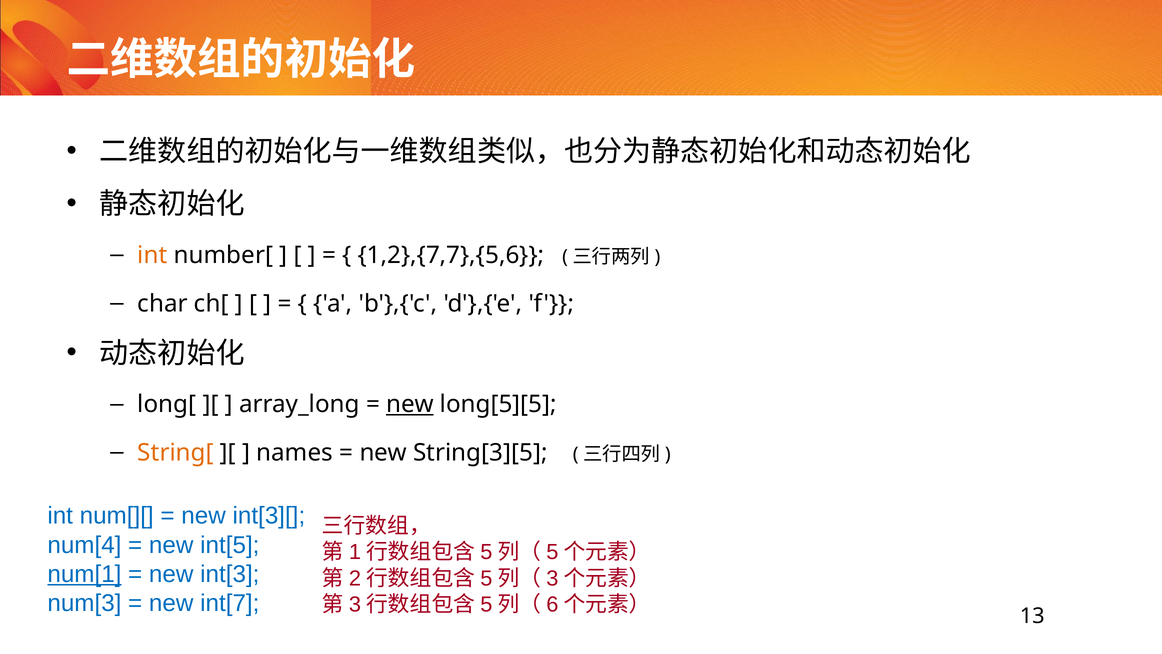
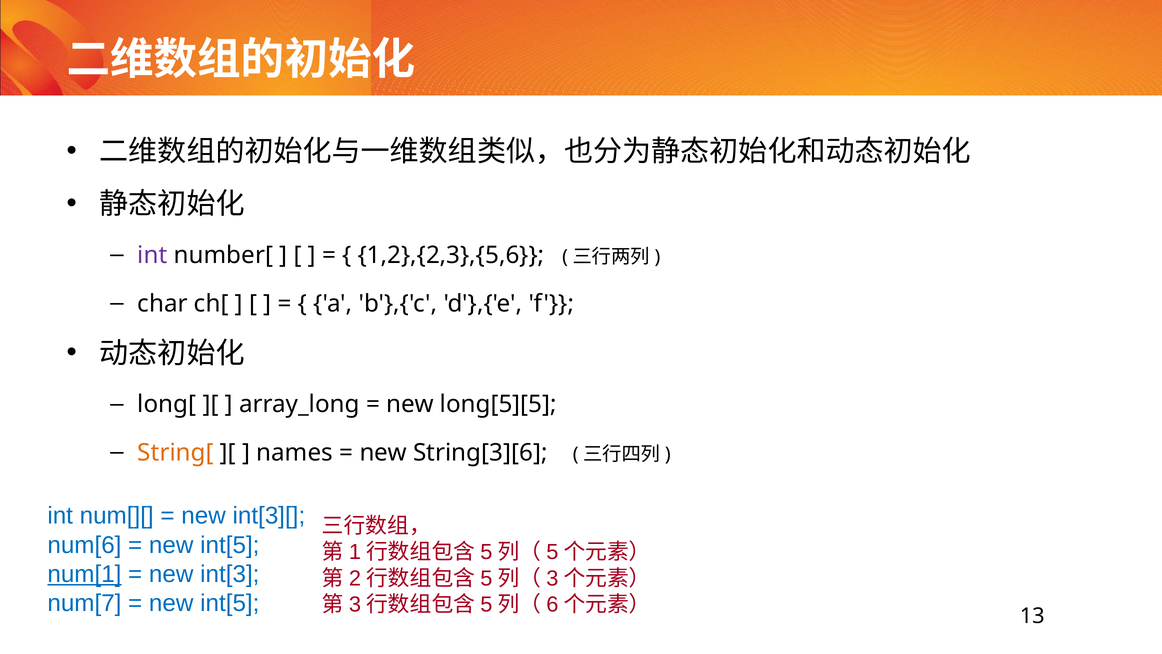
int at (152, 255) colour: orange -> purple
1,2},{7,7},{5,6: 1,2},{7,7},{5,6 -> 1,2},{2,3},{5,6
new at (410, 404) underline: present -> none
String[3][5: String[3][5 -> String[3][6
num[4: num[4 -> num[6
num[3: num[3 -> num[7
int[7 at (230, 603): int[7 -> int[5
